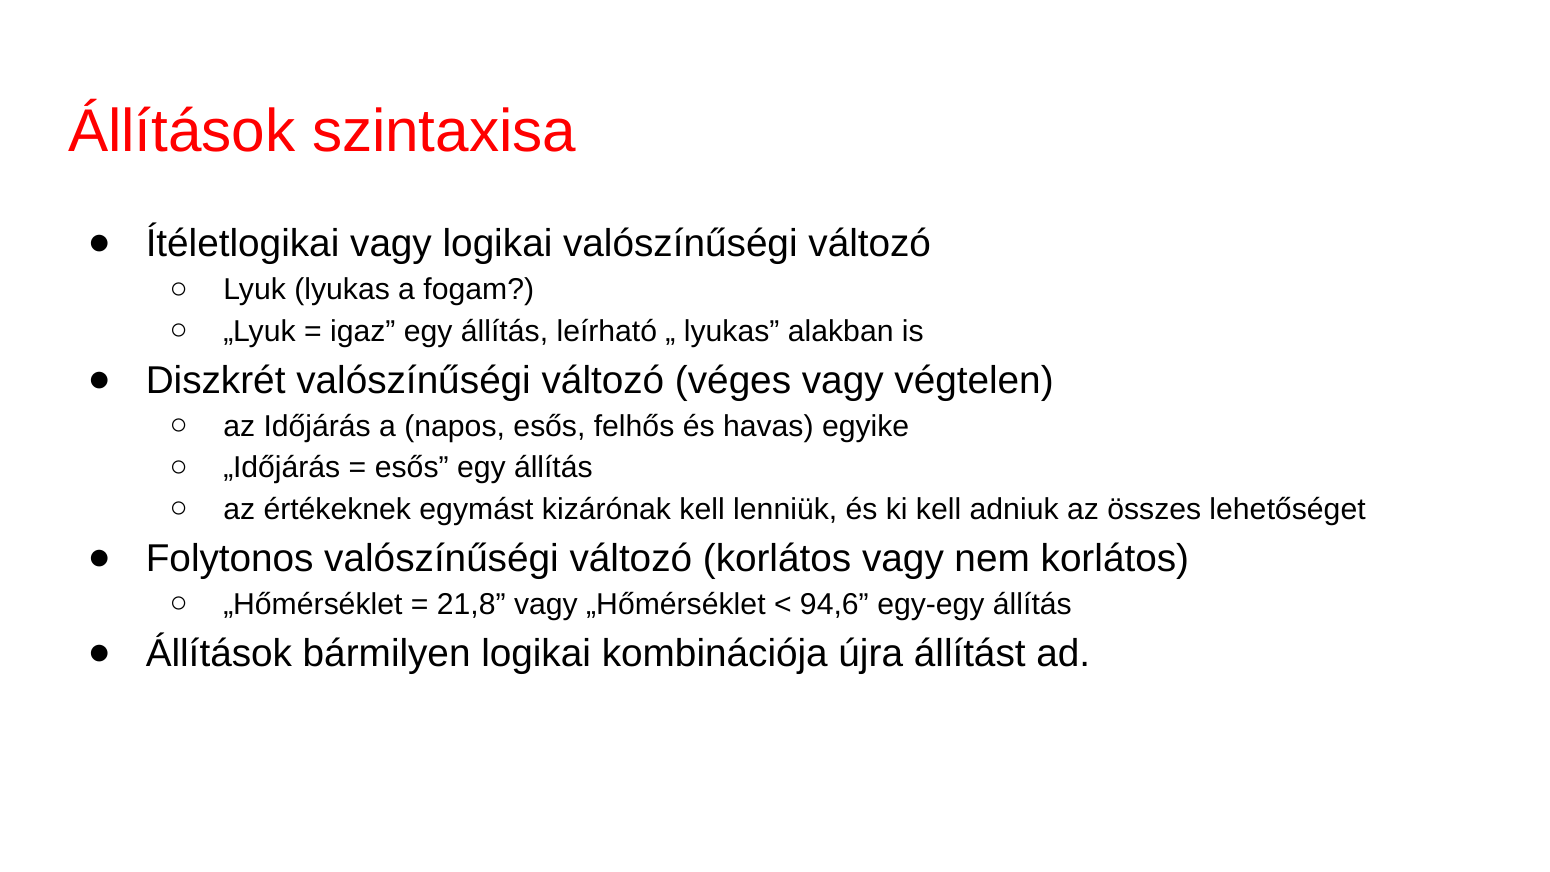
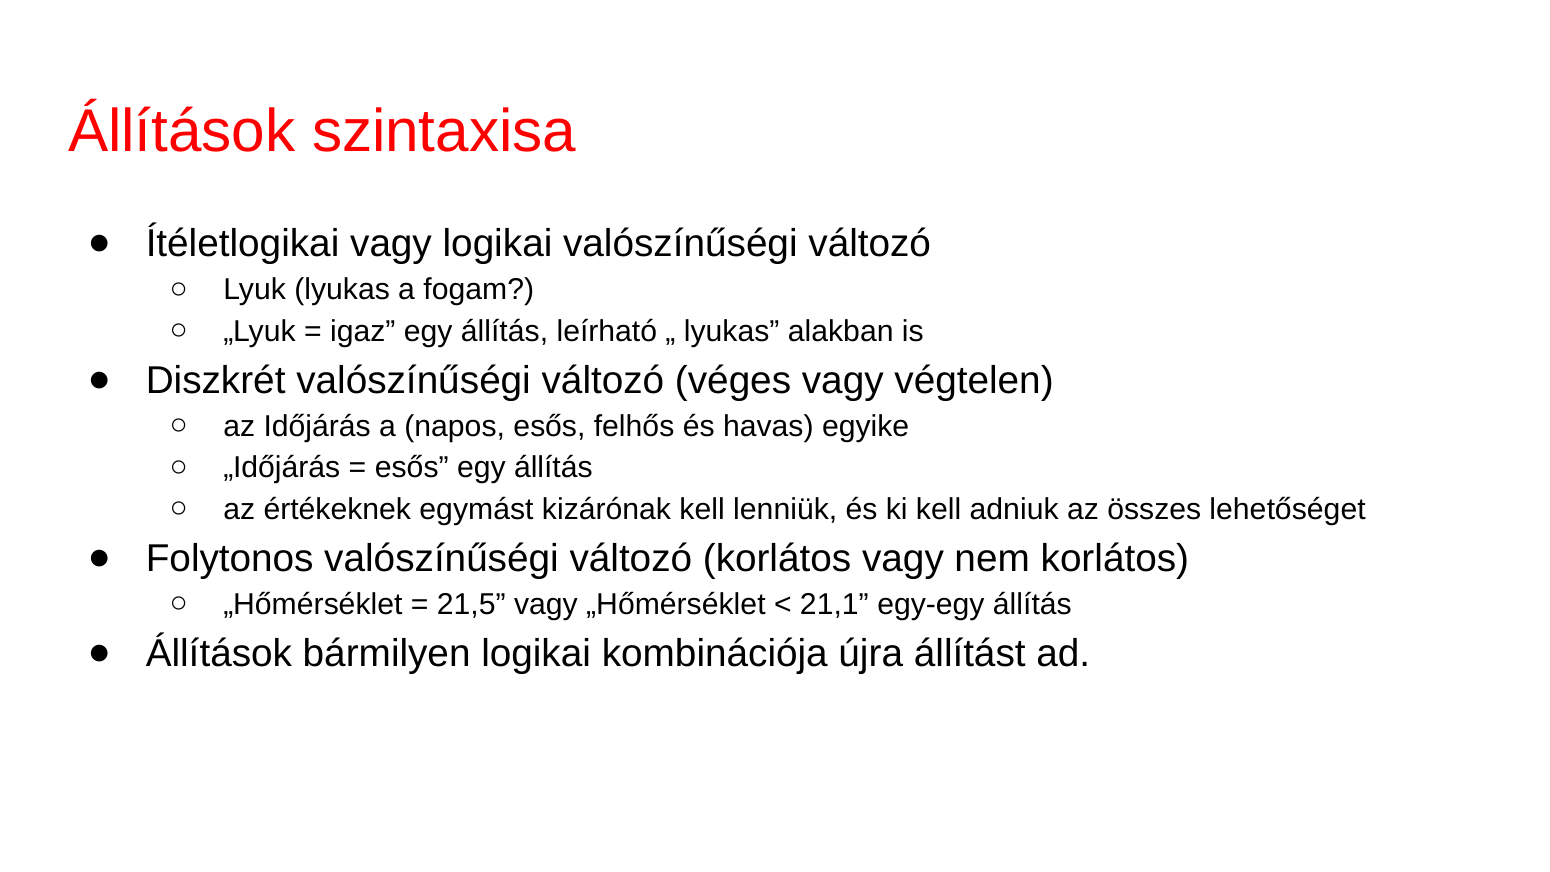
21,8: 21,8 -> 21,5
94,6: 94,6 -> 21,1
